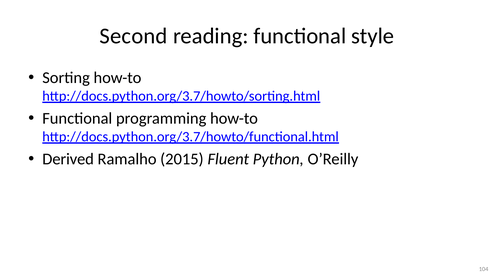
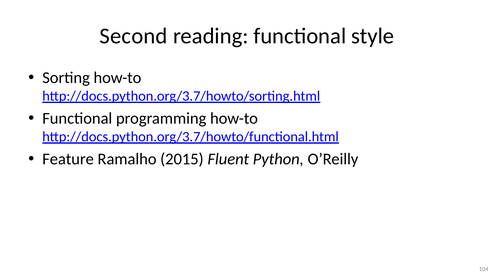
Derived: Derived -> Feature
